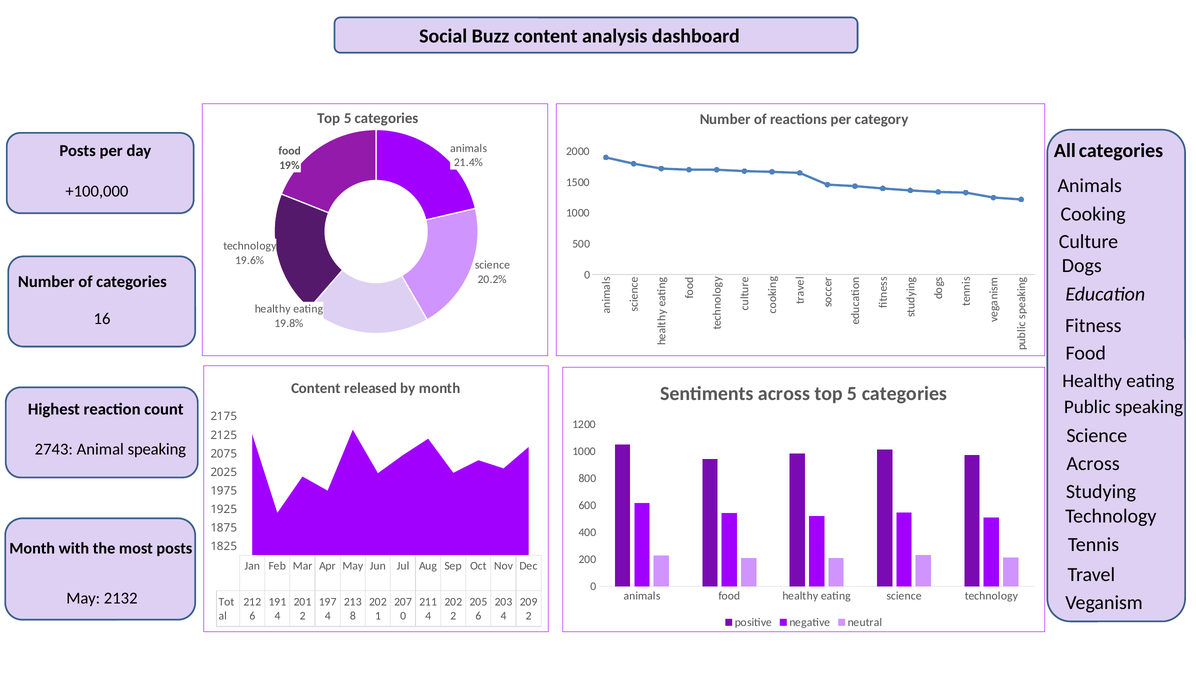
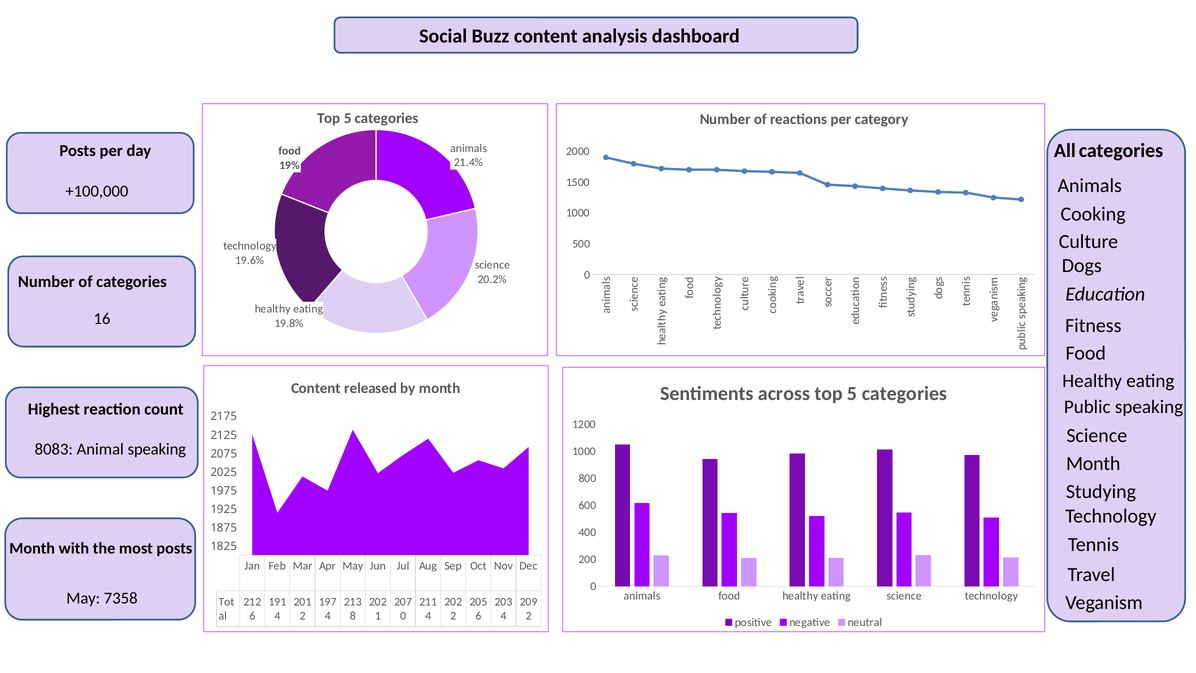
2743: 2743 -> 8083
Across at (1093, 464): Across -> Month
2132: 2132 -> 7358
